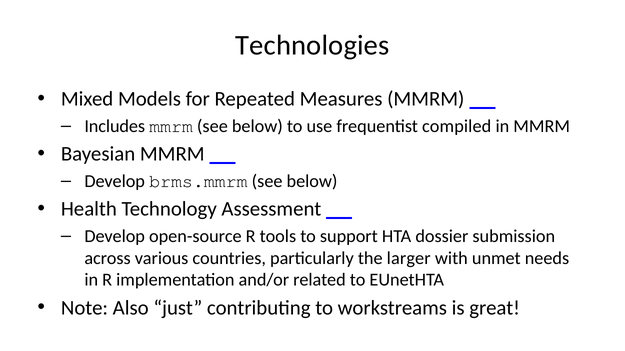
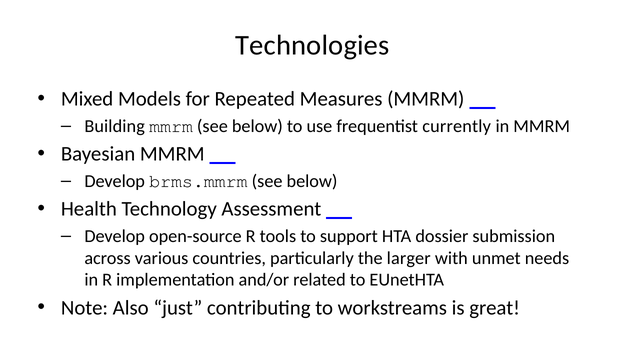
Includes: Includes -> Building
compiled: compiled -> currently
